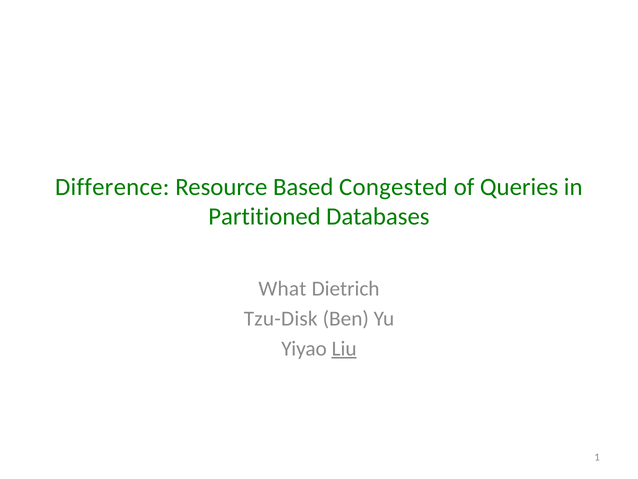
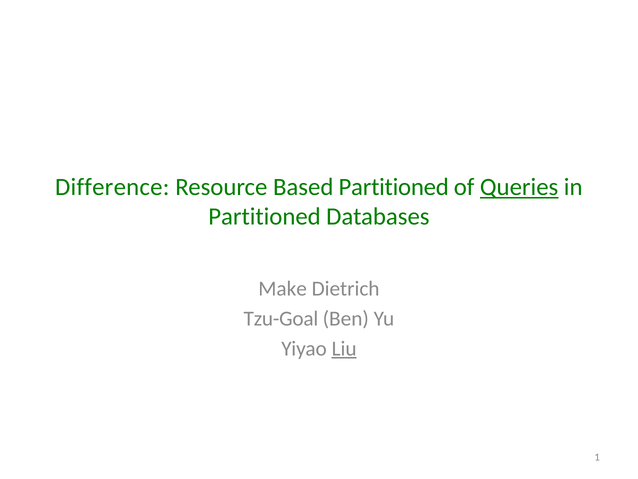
Based Congested: Congested -> Partitioned
Queries underline: none -> present
What: What -> Make
Tzu-Disk: Tzu-Disk -> Tzu-Goal
